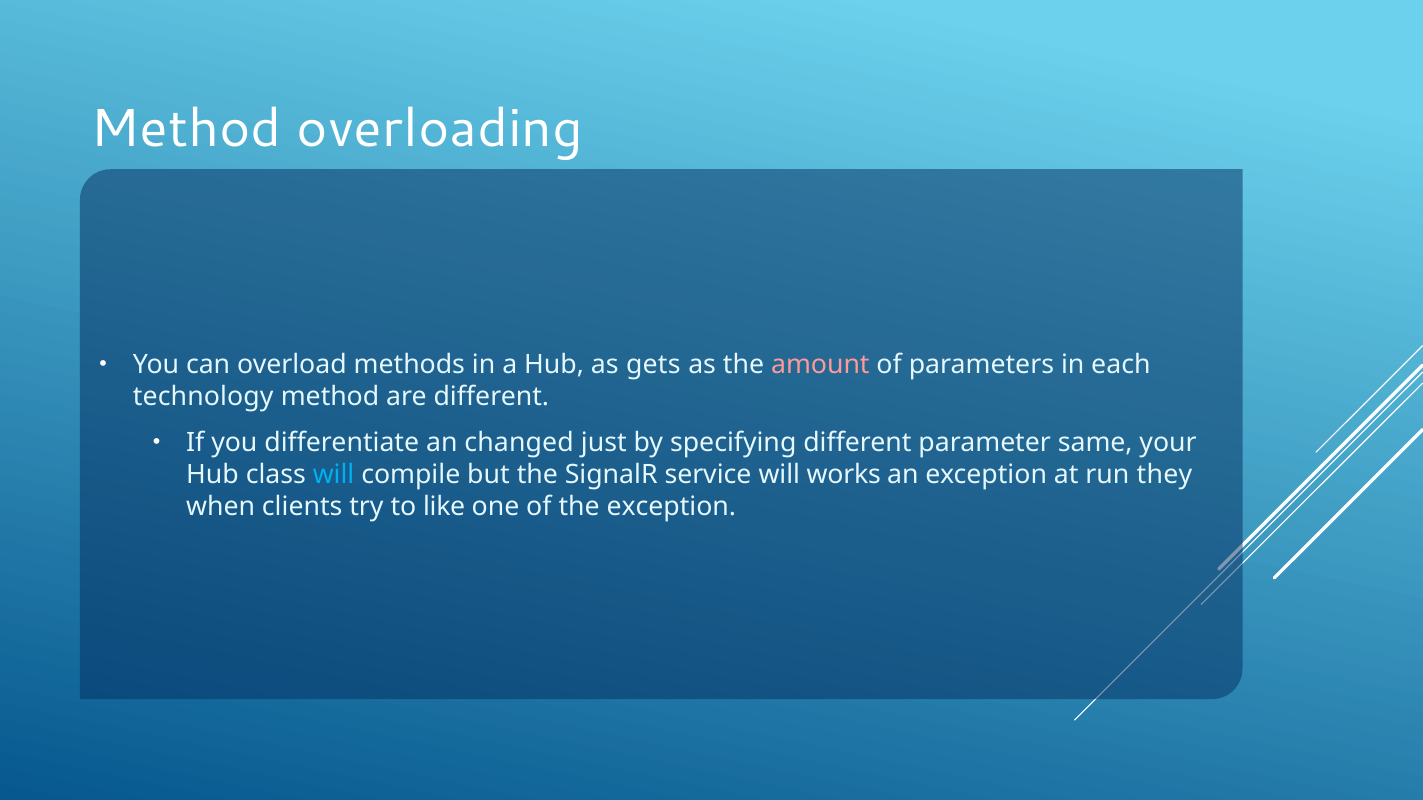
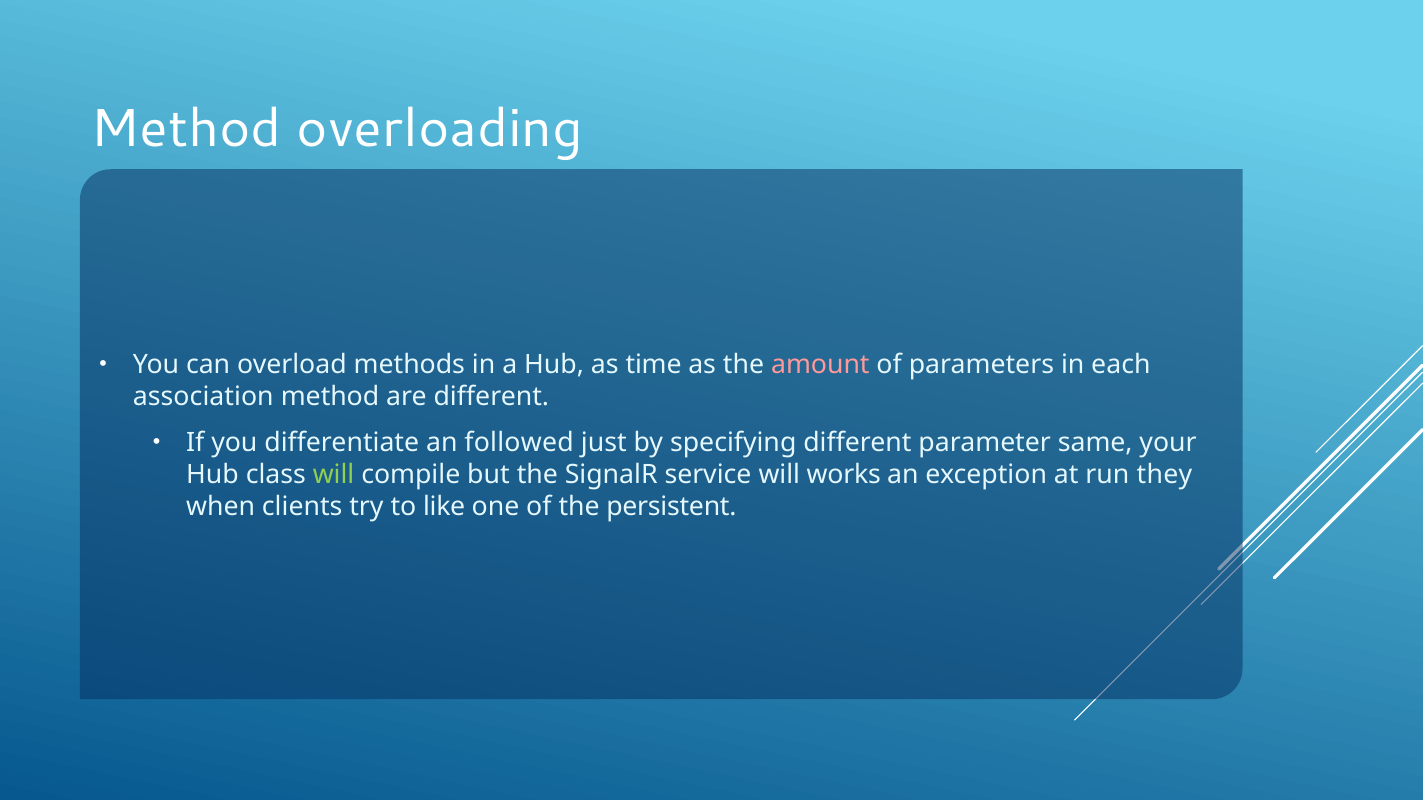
gets: gets -> time
technology: technology -> association
changed: changed -> followed
will at (334, 475) colour: light blue -> light green
the exception: exception -> persistent
